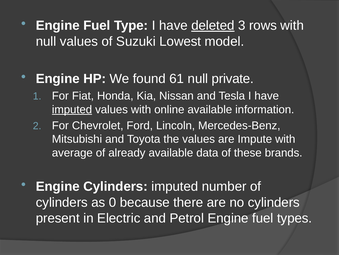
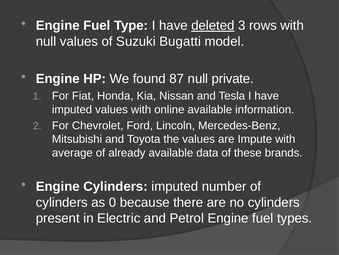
Lowest: Lowest -> Bugatti
61: 61 -> 87
imputed at (72, 109) underline: present -> none
